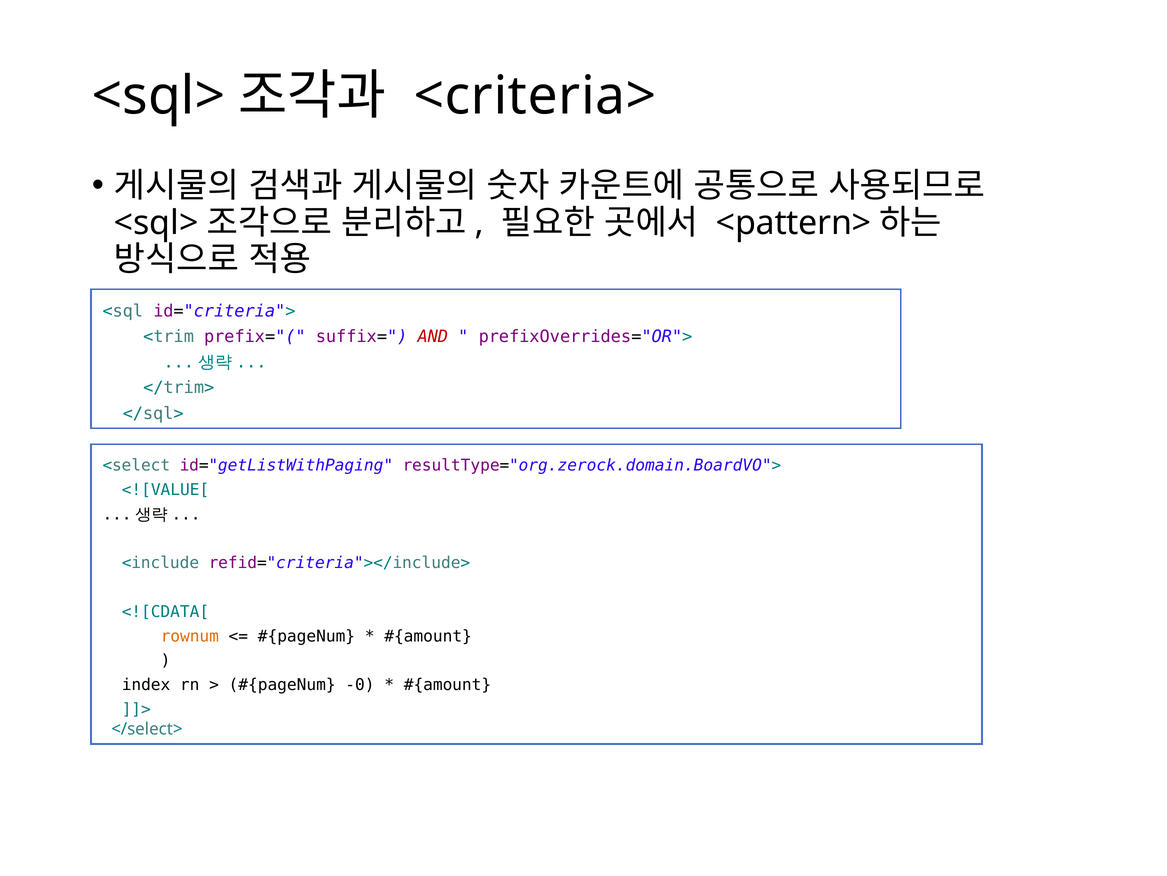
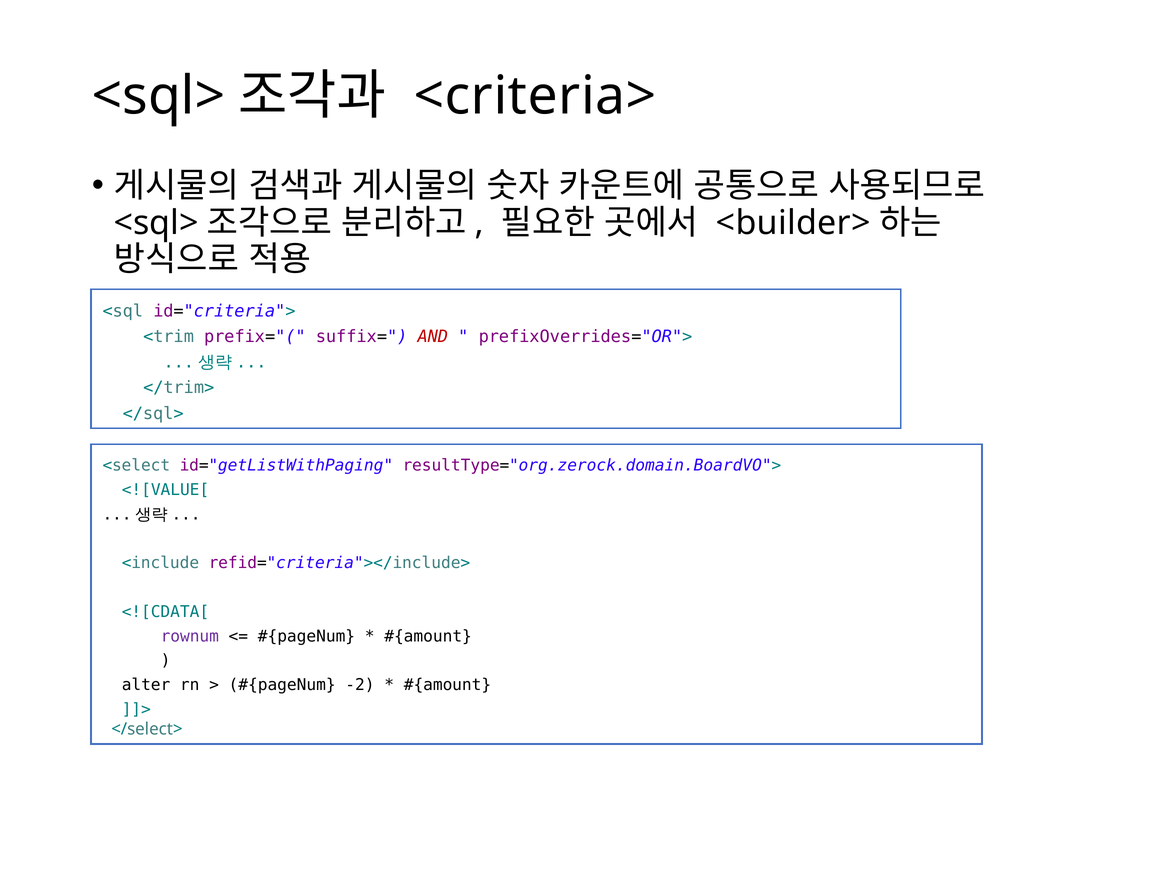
<pattern>: <pattern> -> <builder>
rownum colour: orange -> purple
index: index -> alter
-0: -0 -> -2
